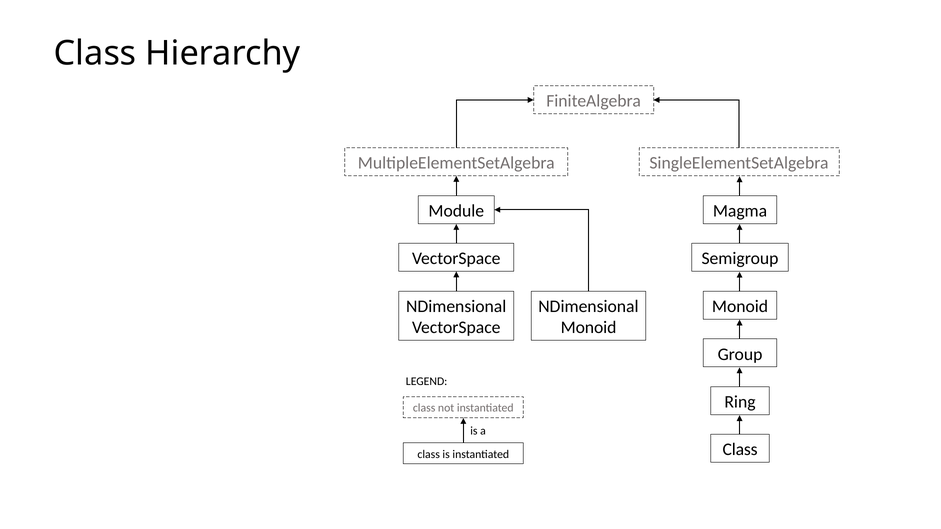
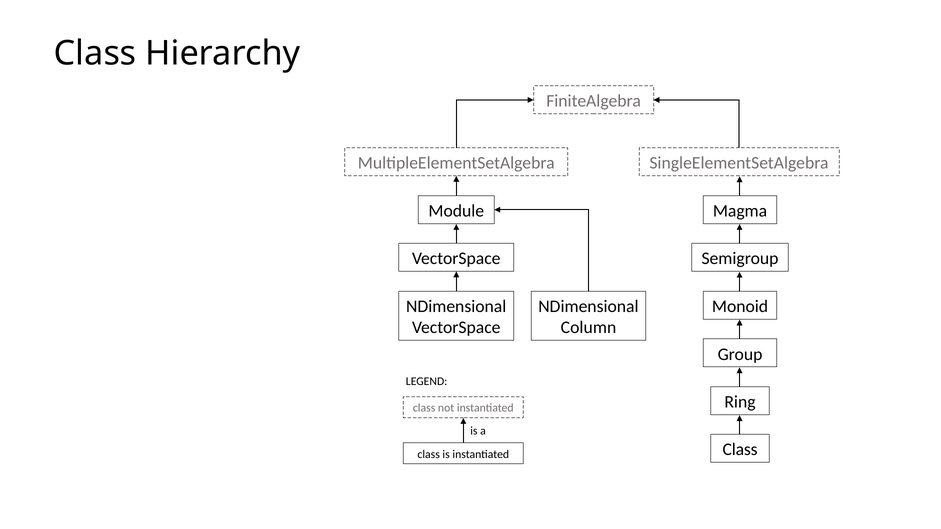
Monoid at (589, 328): Monoid -> Column
